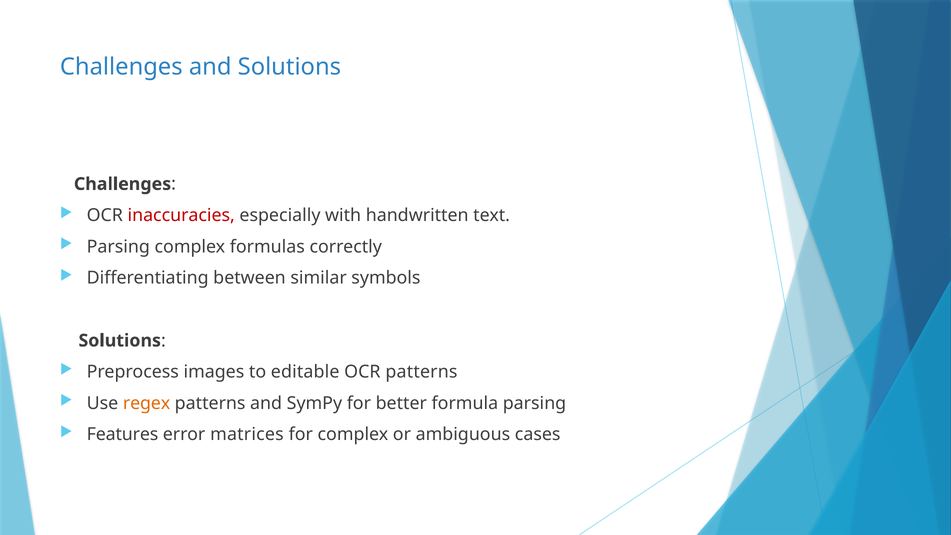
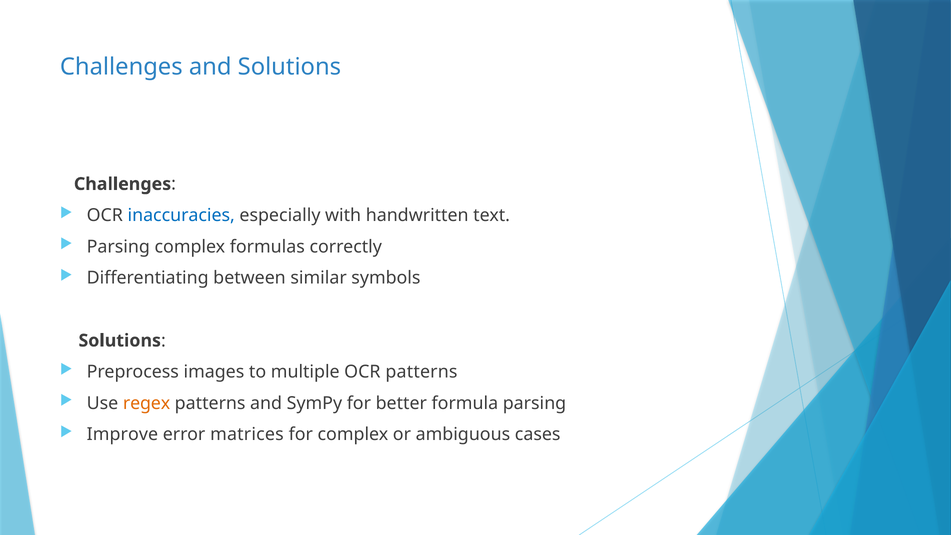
inaccuracies colour: red -> blue
editable: editable -> multiple
Features: Features -> Improve
